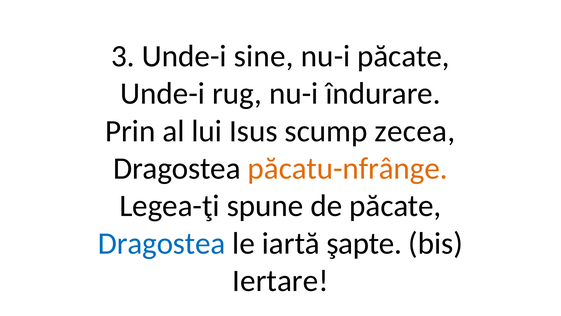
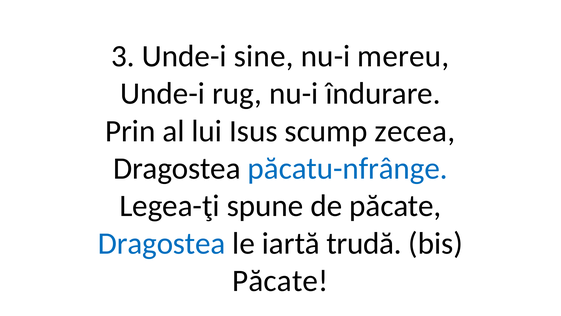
nu-i păcate: păcate -> mereu
păcatu-nfrânge colour: orange -> blue
şapte: şapte -> trudă
Iertare at (280, 281): Iertare -> Păcate
